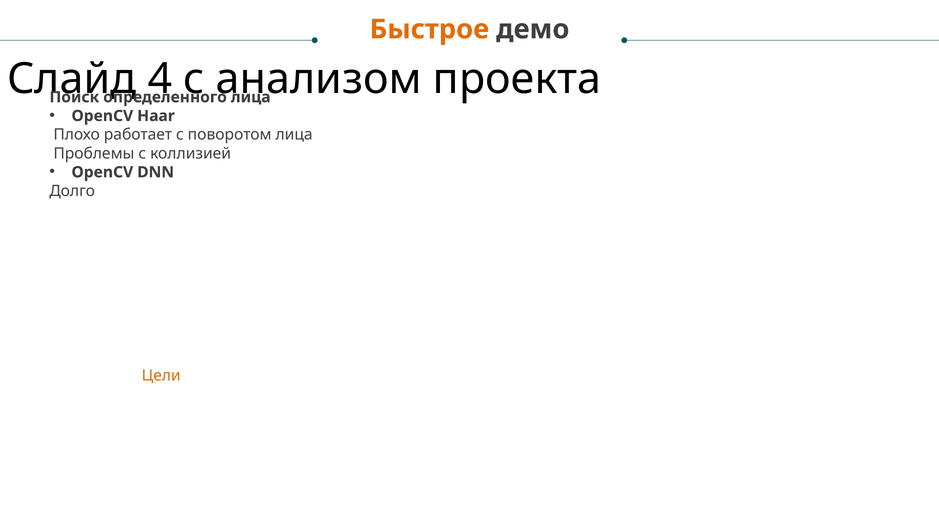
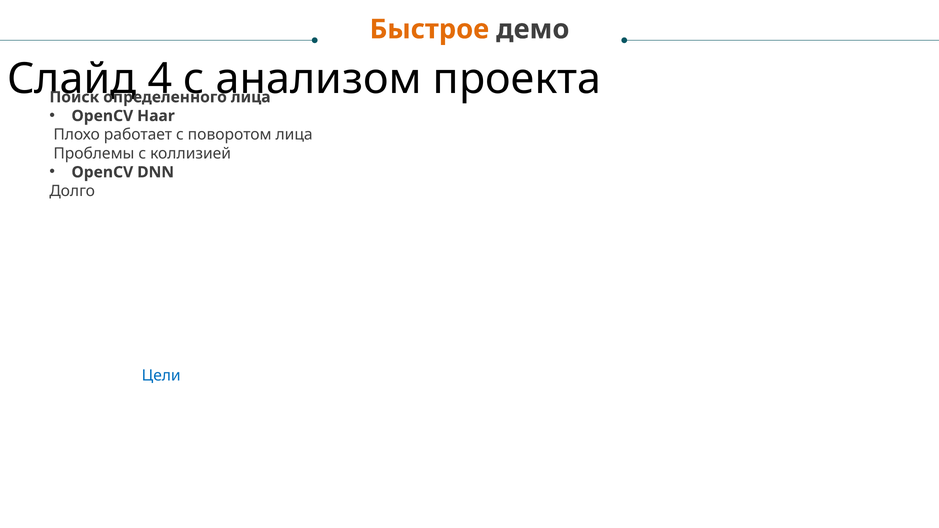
Цели at (161, 376) colour: orange -> blue
